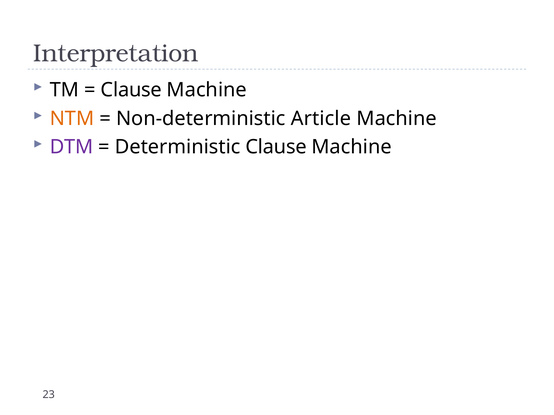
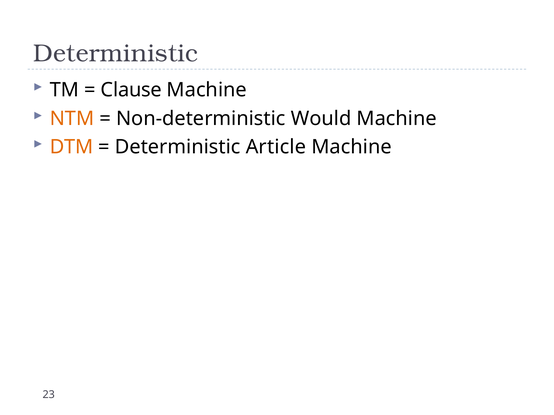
Interpretation at (116, 53): Interpretation -> Deterministic
Article: Article -> Would
DTM colour: purple -> orange
Deterministic Clause: Clause -> Article
